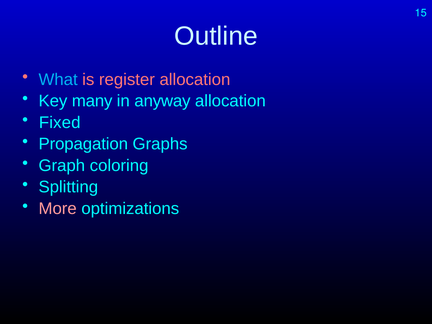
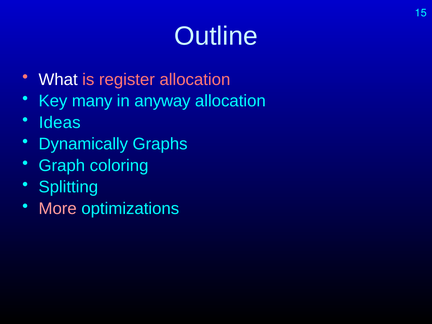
What colour: light blue -> white
Fixed: Fixed -> Ideas
Propagation: Propagation -> Dynamically
